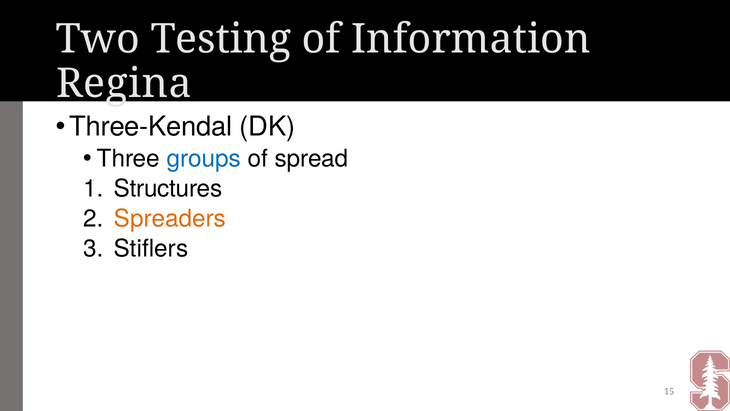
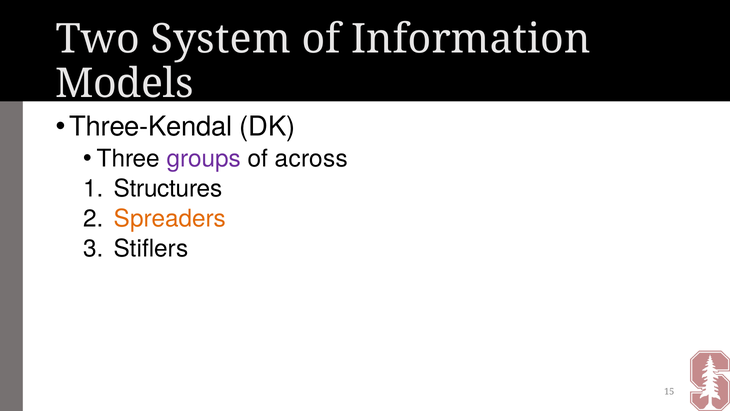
Testing: Testing -> System
Regina: Regina -> Models
groups colour: blue -> purple
spread: spread -> across
